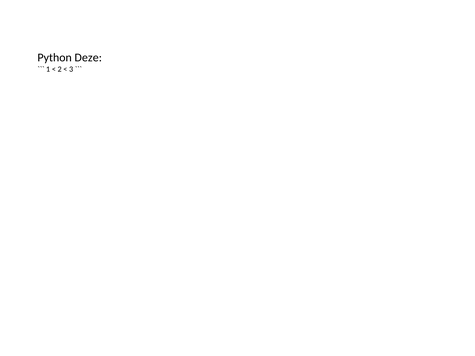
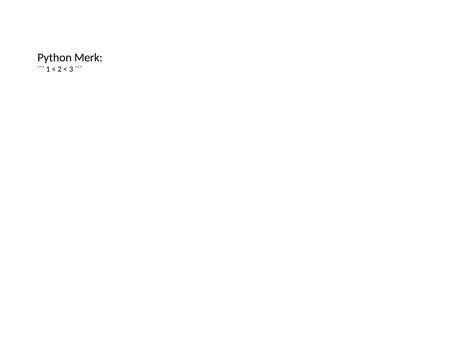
Deze: Deze -> Merk
